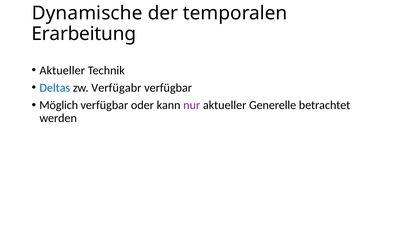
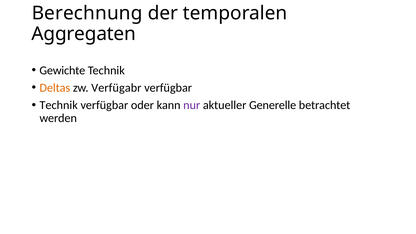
Dynamische: Dynamische -> Berechnung
Erarbeitung: Erarbeitung -> Aggregaten
Aktueller at (62, 70): Aktueller -> Gewichte
Deltas colour: blue -> orange
Möglich at (59, 105): Möglich -> Technik
